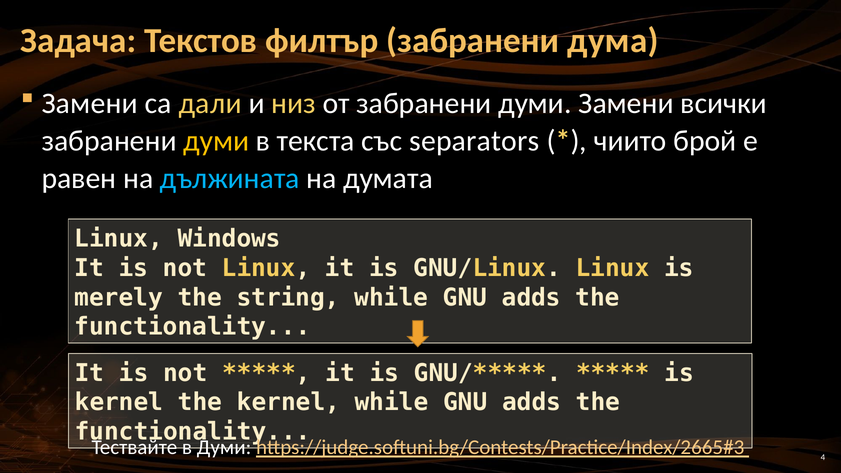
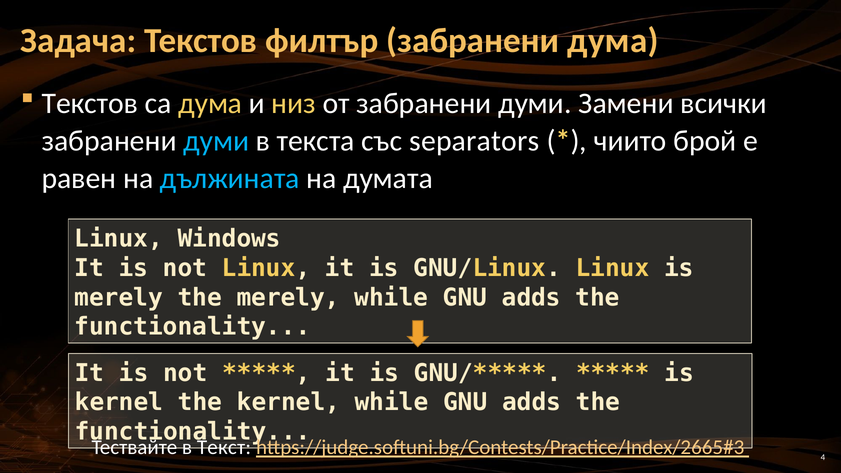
Замени at (90, 104): Замени -> Текстов
са дали: дали -> дума
думи at (216, 141) colour: yellow -> light blue
the string: string -> merely
в Думи: Думи -> Текст
